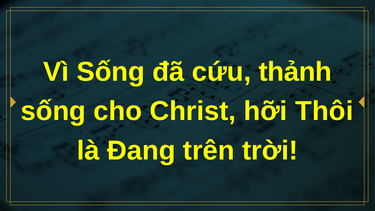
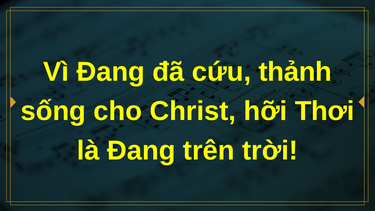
Vì Sống: Sống -> Đang
Thôi: Thôi -> Thơi
